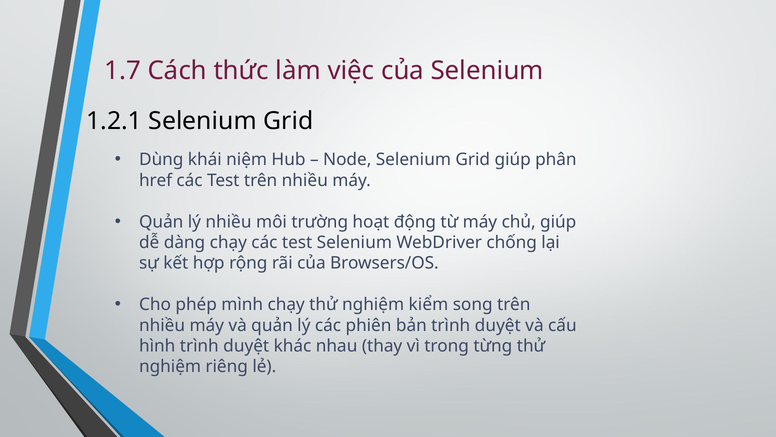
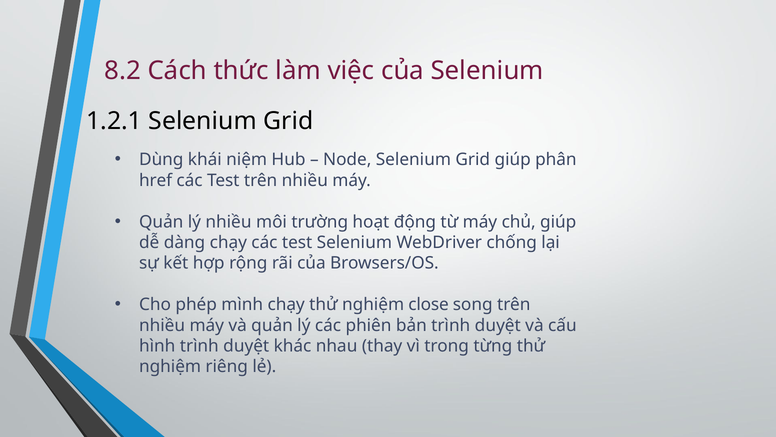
1.7: 1.7 -> 8.2
kiểm: kiểm -> close
